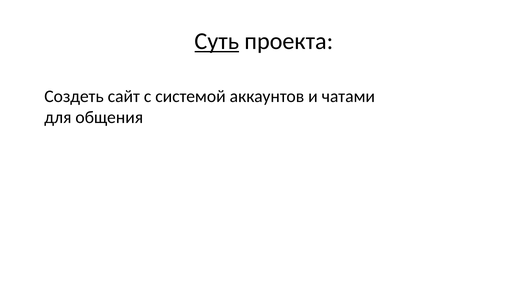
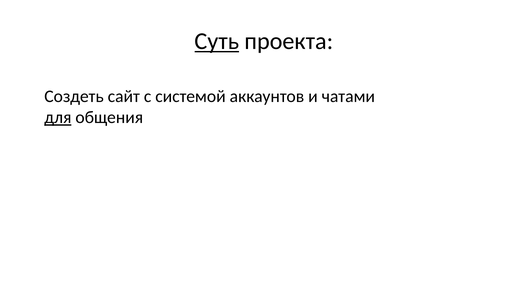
для underline: none -> present
